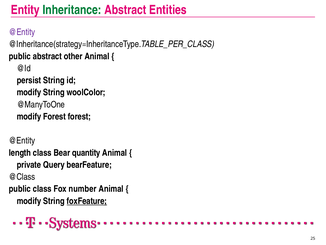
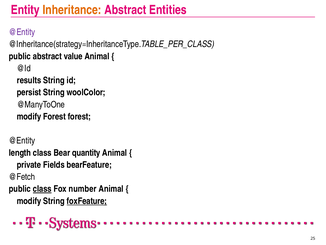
Inheritance colour: green -> orange
other: other -> value
persist: persist -> results
modify at (29, 92): modify -> persist
Query: Query -> Fields
@Class: @Class -> @Fetch
class at (42, 189) underline: none -> present
